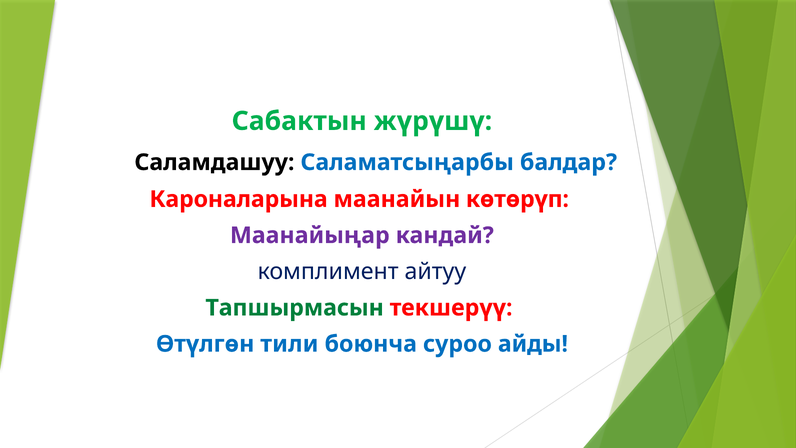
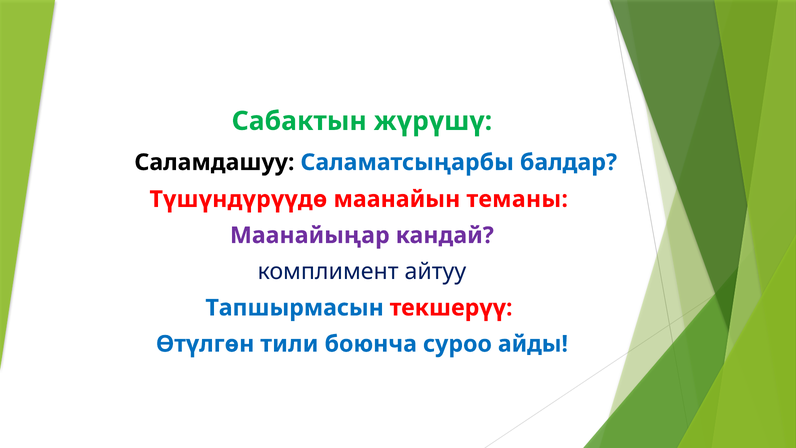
Кароналарына: Кароналарына -> Түшүндүрүүдө
көтөрүп: көтөрүп -> теманы
Тапшырмасын colour: green -> blue
